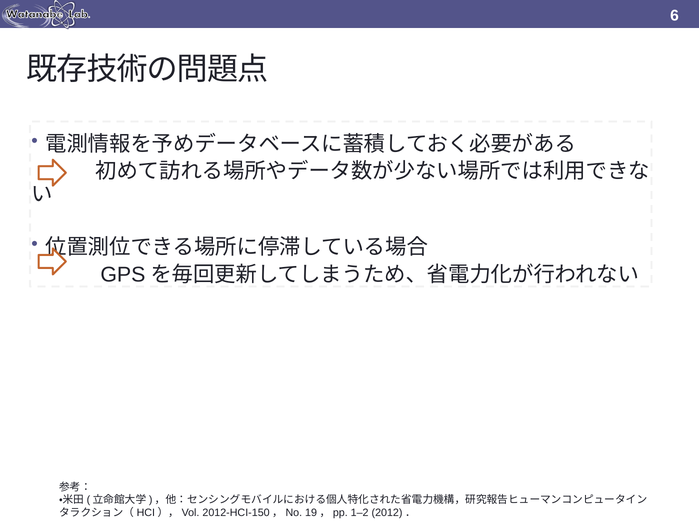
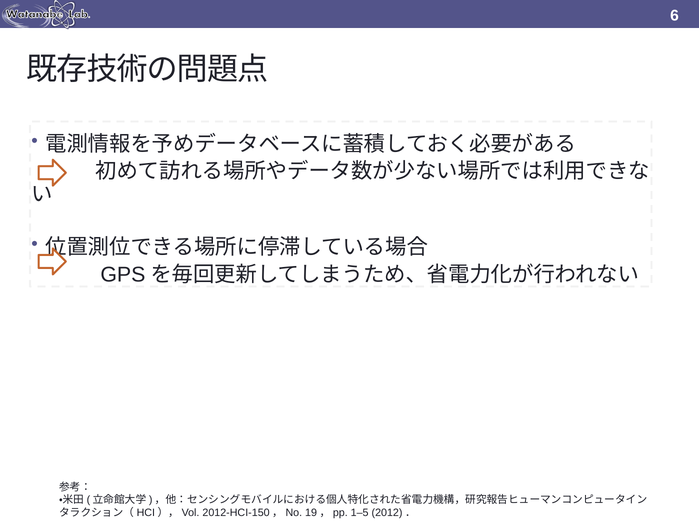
1–2: 1–2 -> 1–5
